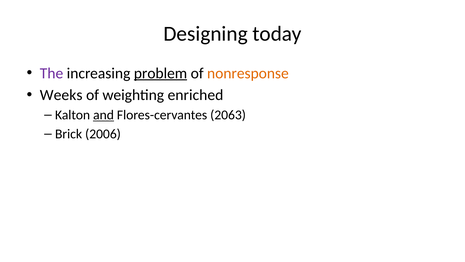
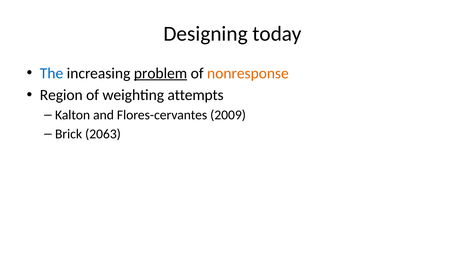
The colour: purple -> blue
Weeks: Weeks -> Region
enriched: enriched -> attempts
and underline: present -> none
2063: 2063 -> 2009
2006: 2006 -> 2063
